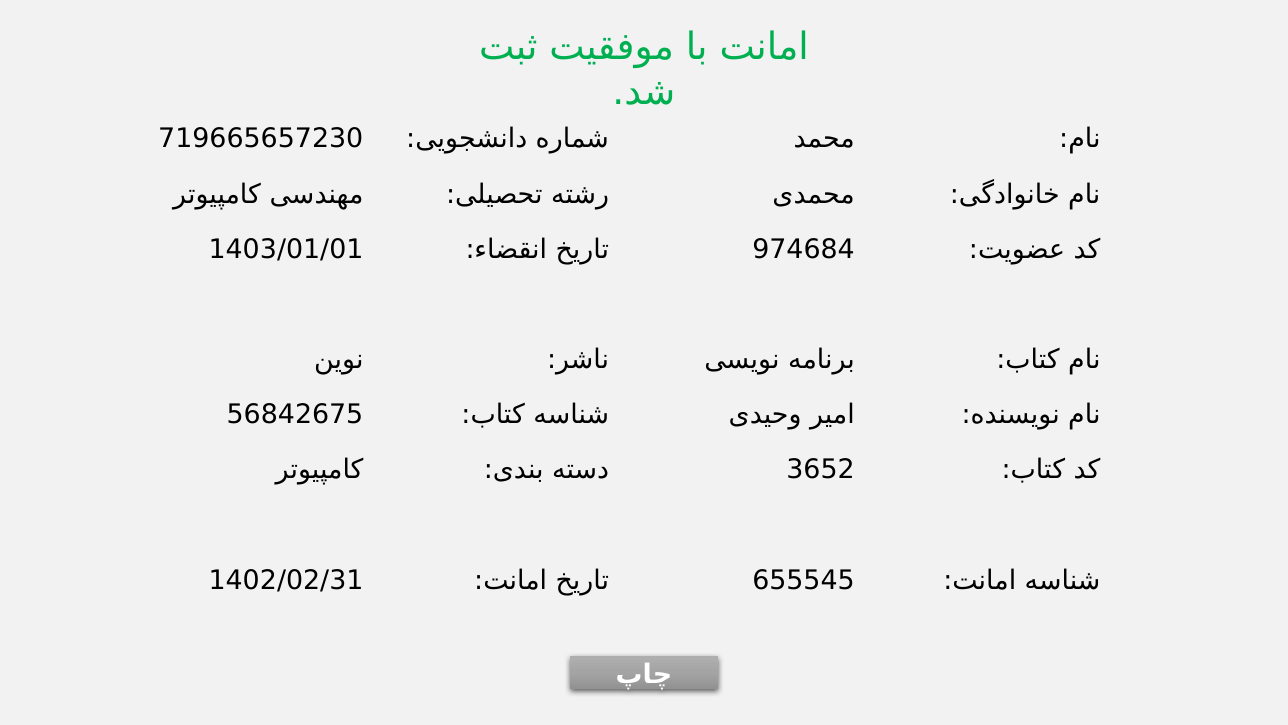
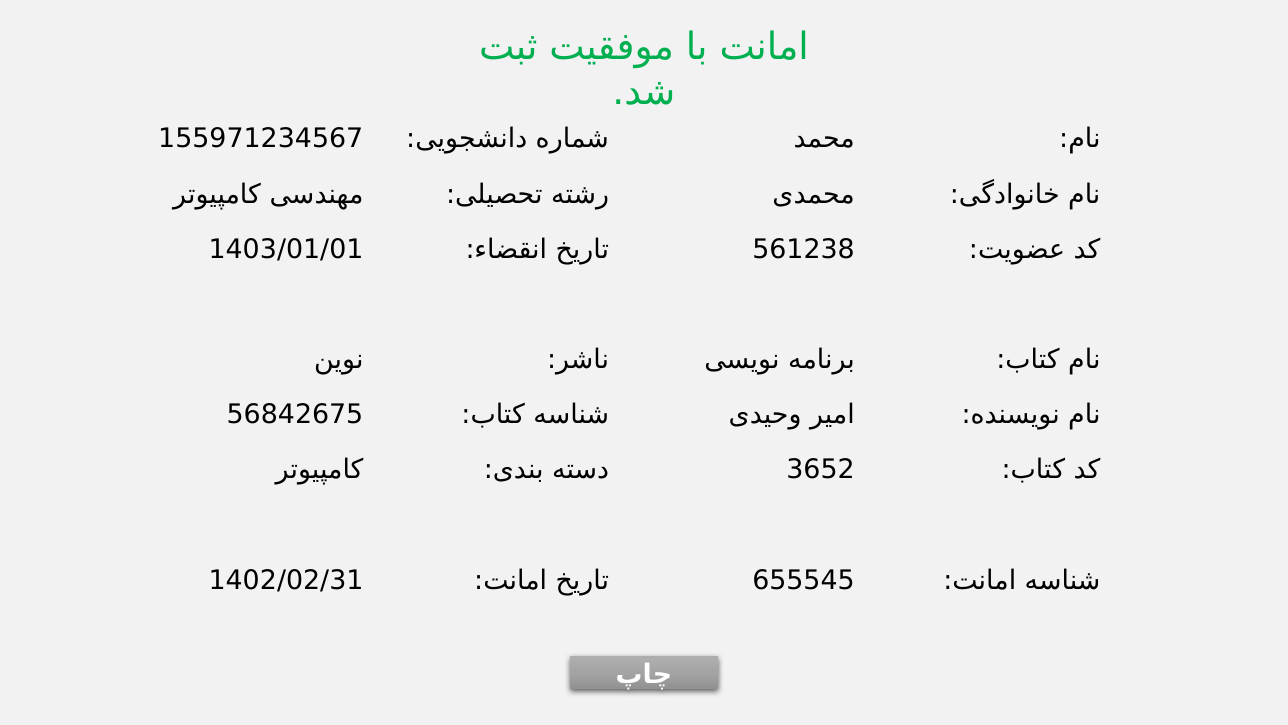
719665657230: 719665657230 -> 155971234567
974684: 974684 -> 561238
